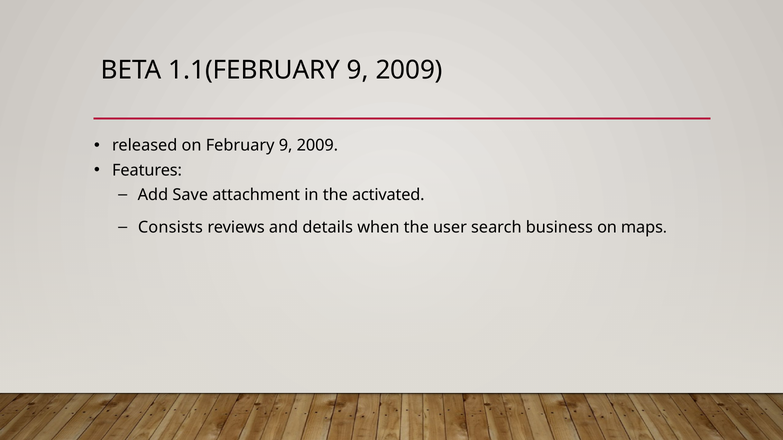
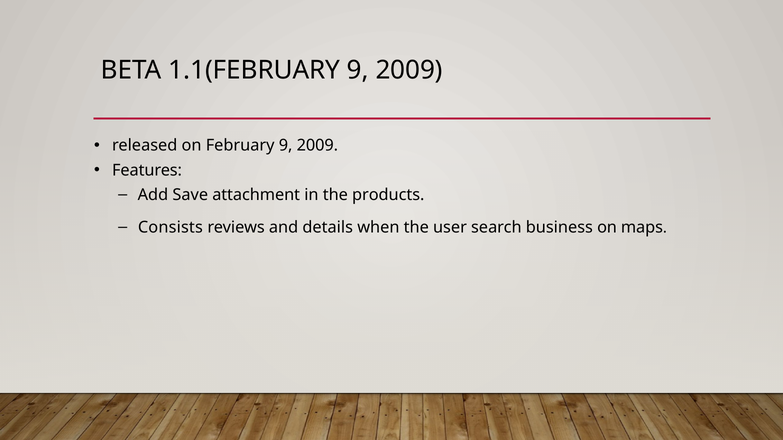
activated: activated -> products
